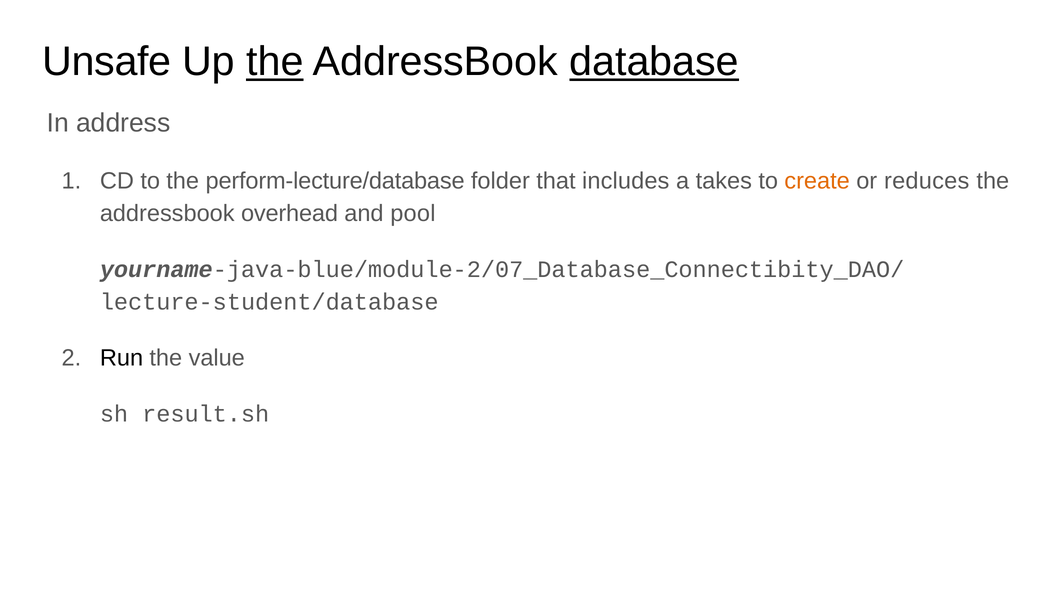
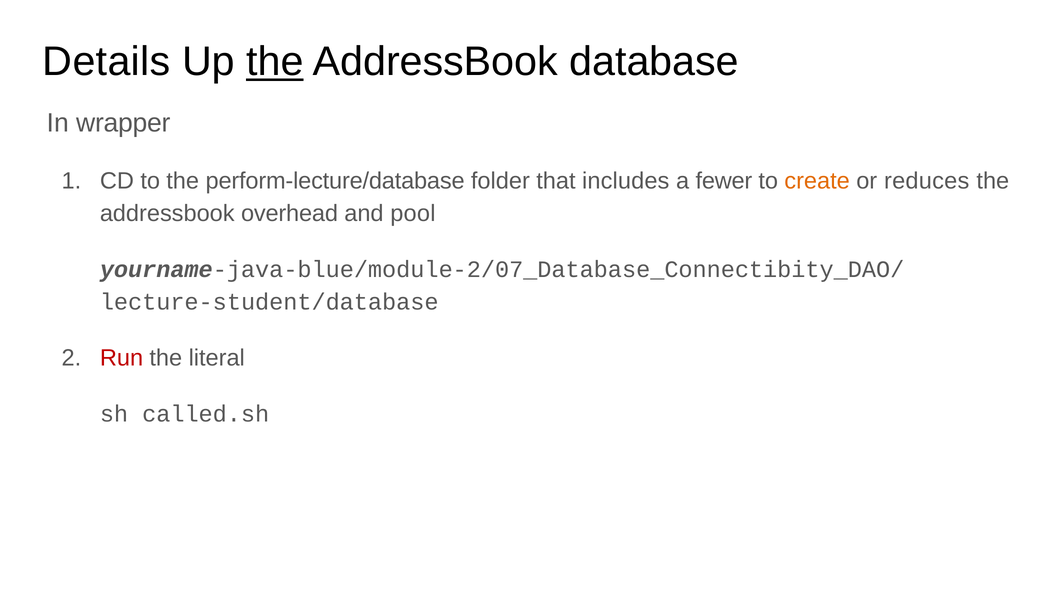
Unsafe: Unsafe -> Details
database underline: present -> none
address: address -> wrapper
takes: takes -> fewer
Run colour: black -> red
value: value -> literal
result.sh: result.sh -> called.sh
